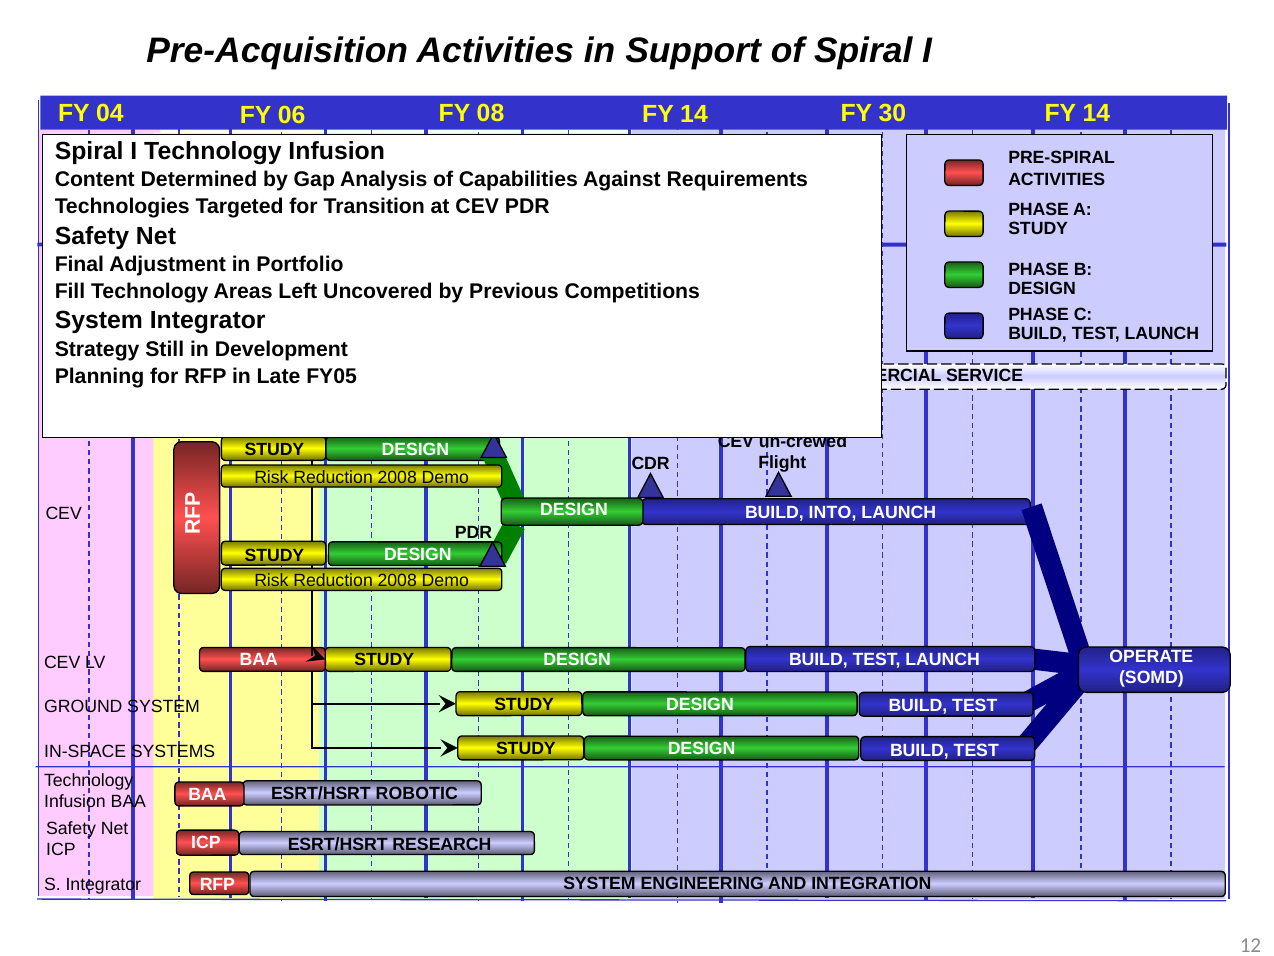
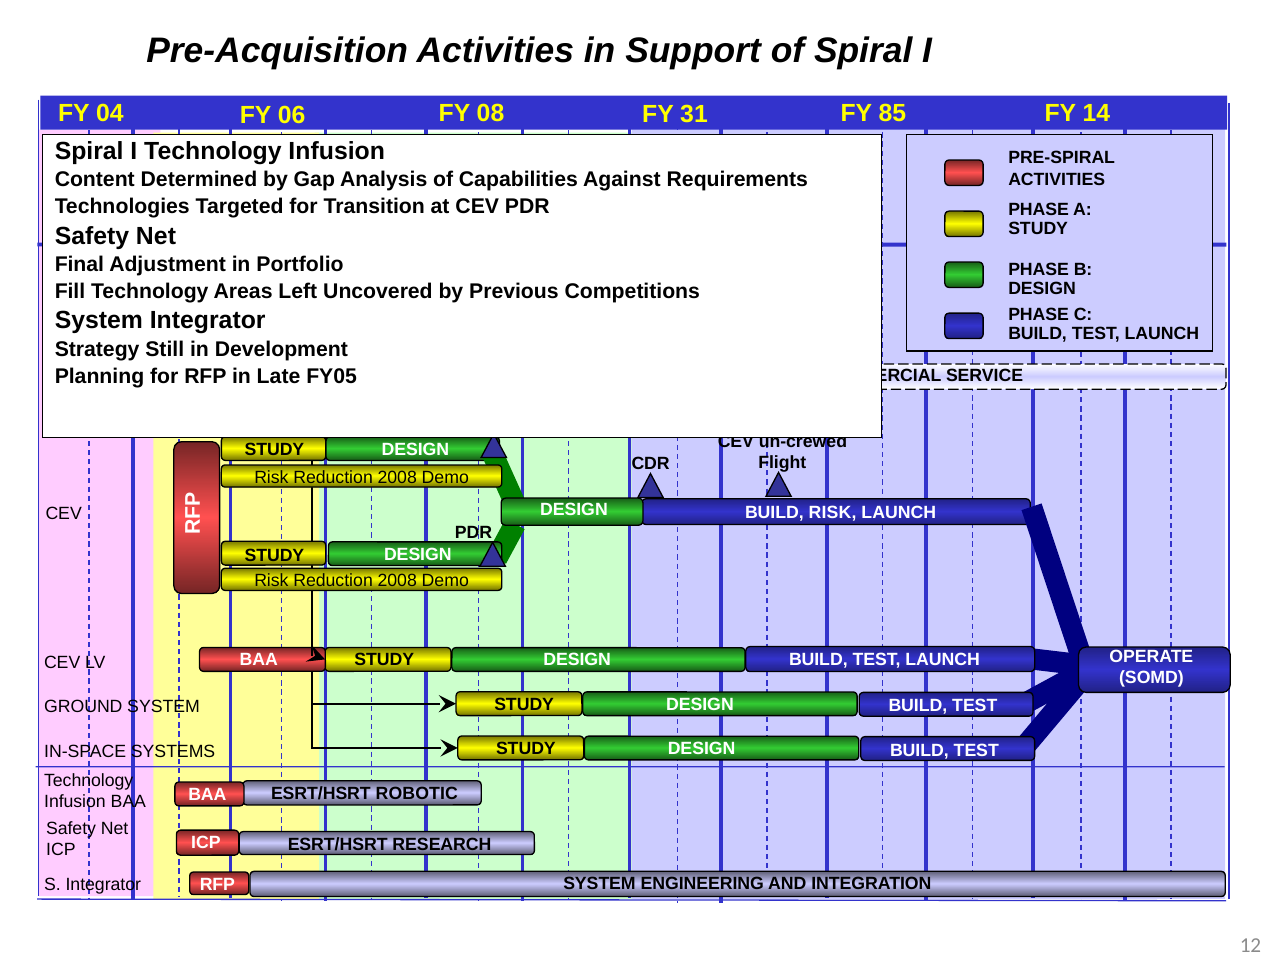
30: 30 -> 85
14 at (694, 114): 14 -> 31
BUILD INTO: INTO -> RISK
